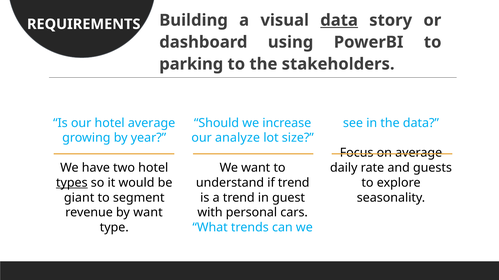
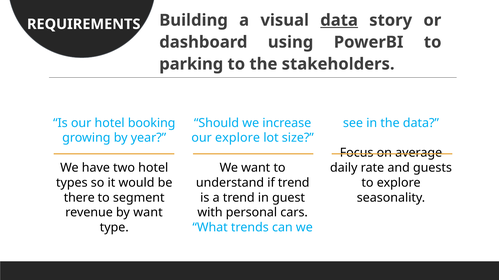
hotel average: average -> booking
our analyze: analyze -> explore
types underline: present -> none
giant: giant -> there
